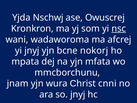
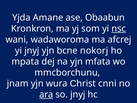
Nschwj: Nschwj -> Amane
Owuscrej: Owuscrej -> Obaabun
ara underline: none -> present
